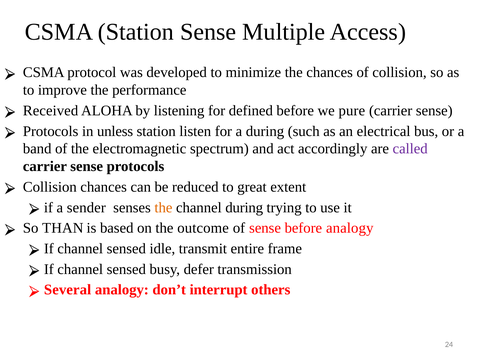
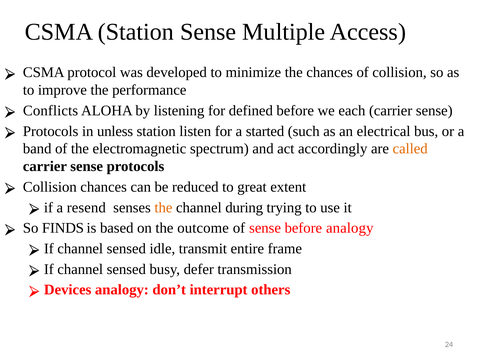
Received: Received -> Conflicts
pure: pure -> each
a during: during -> started
called colour: purple -> orange
sender: sender -> resend
THAN: THAN -> FINDS
Several: Several -> Devices
